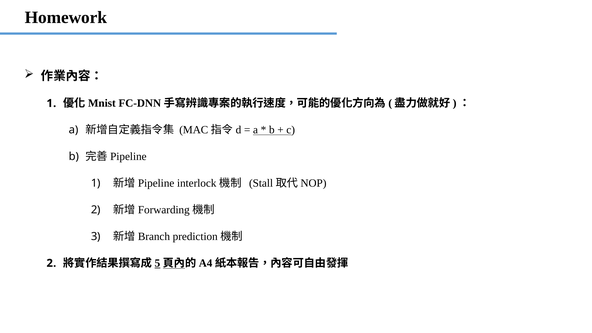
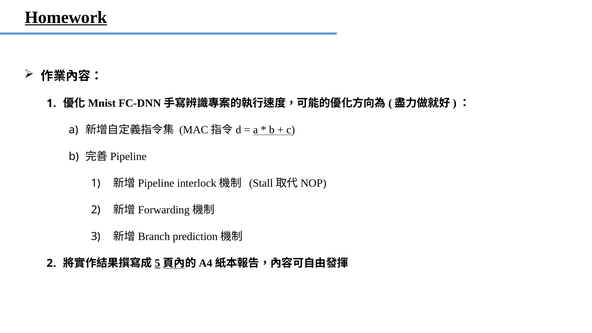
Homework underline: none -> present
